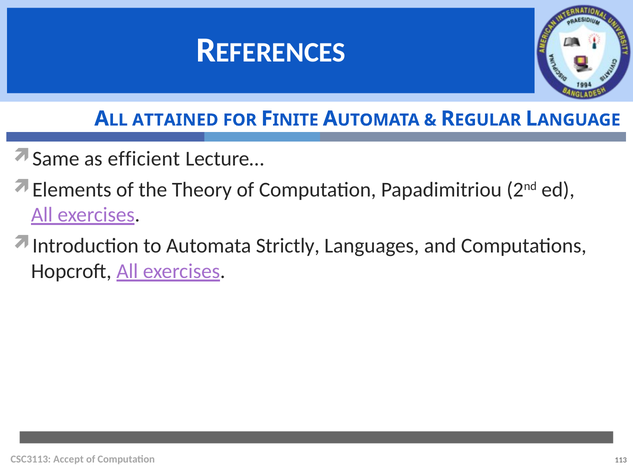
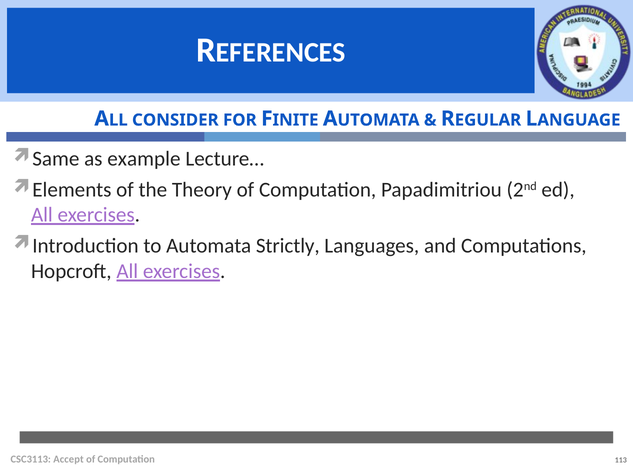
ATTAINED: ATTAINED -> CONSIDER
efficient: efficient -> example
